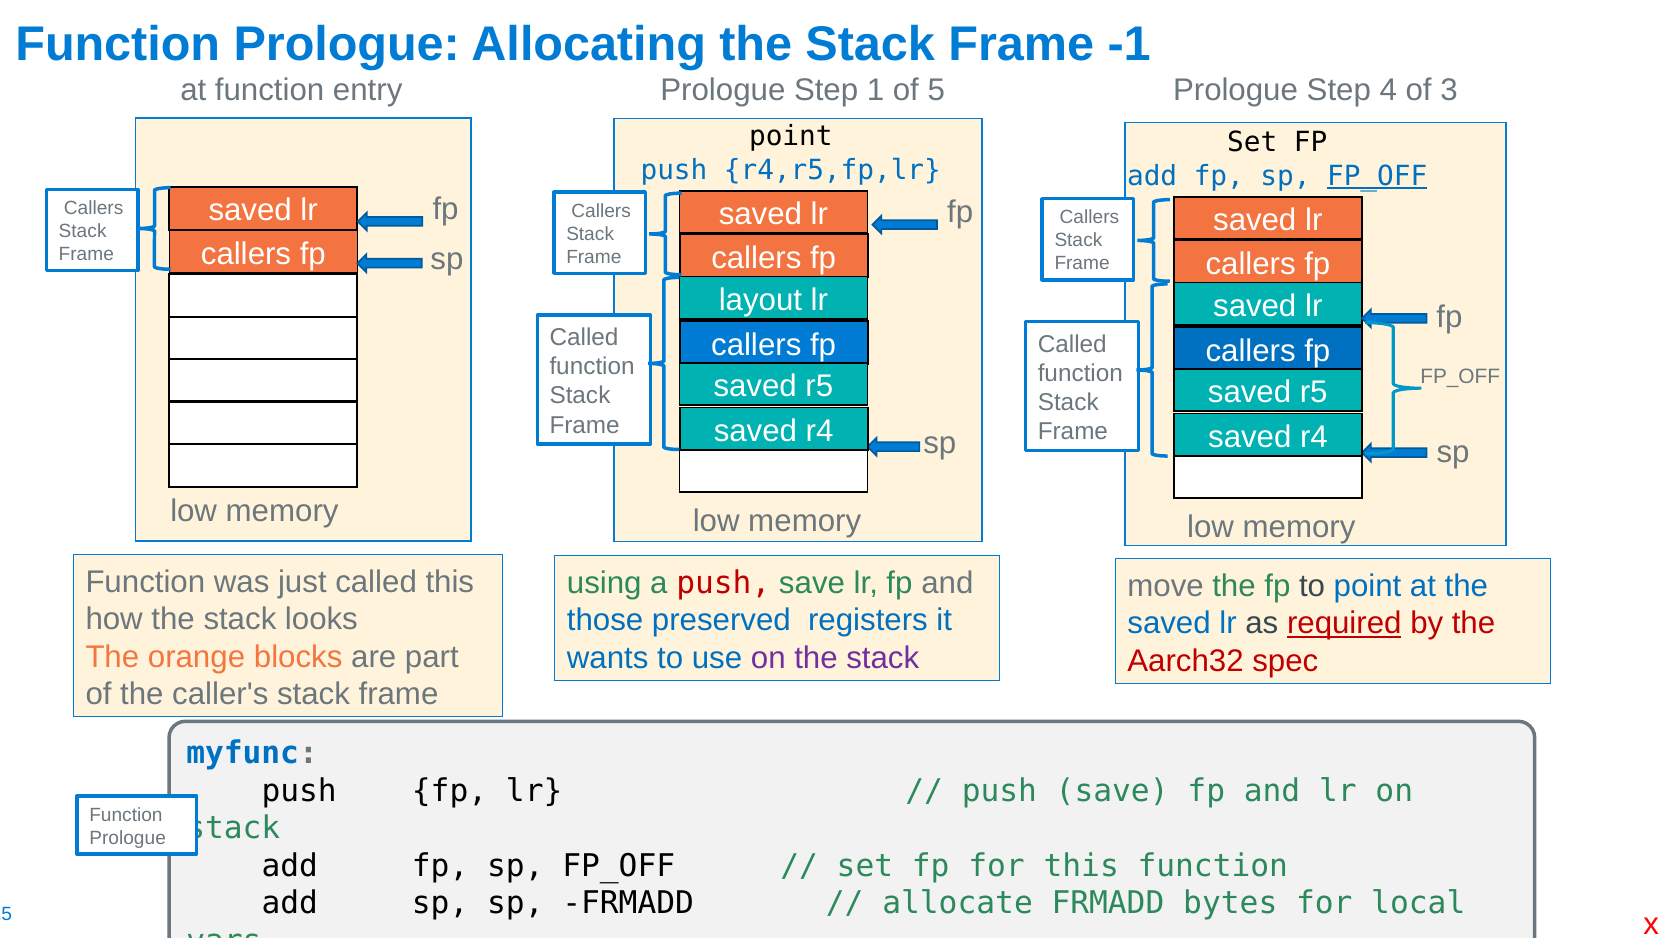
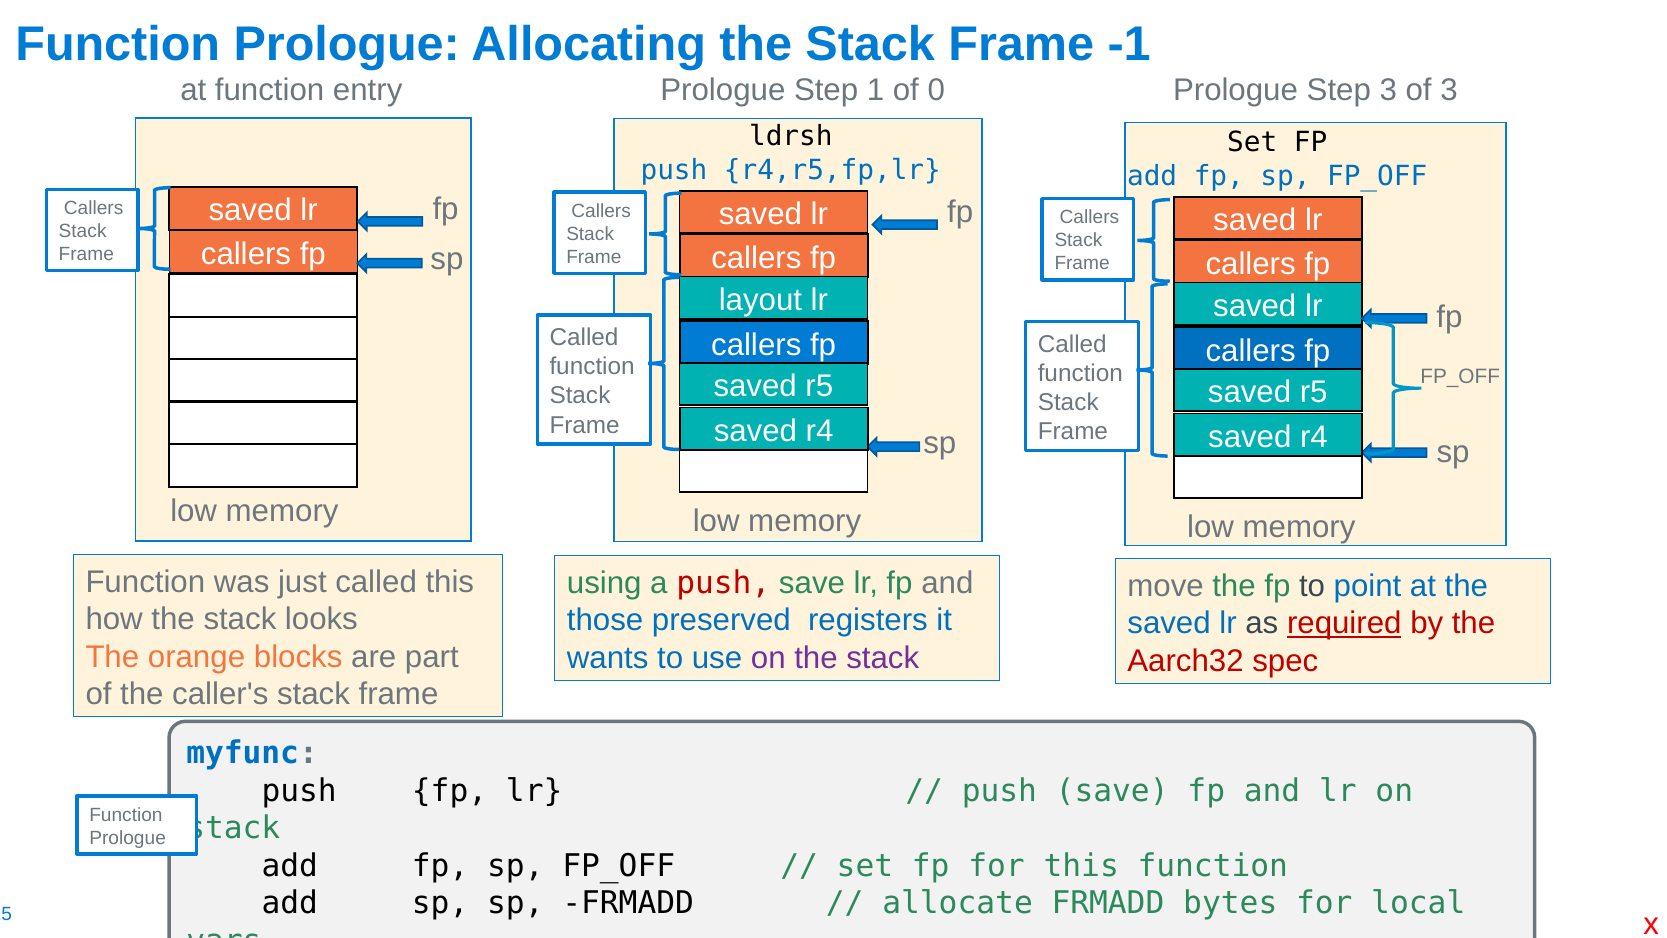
Step 4: 4 -> 3
5: 5 -> 0
point at (791, 137): point -> ldrsh
FP_OFF at (1377, 176) underline: present -> none
